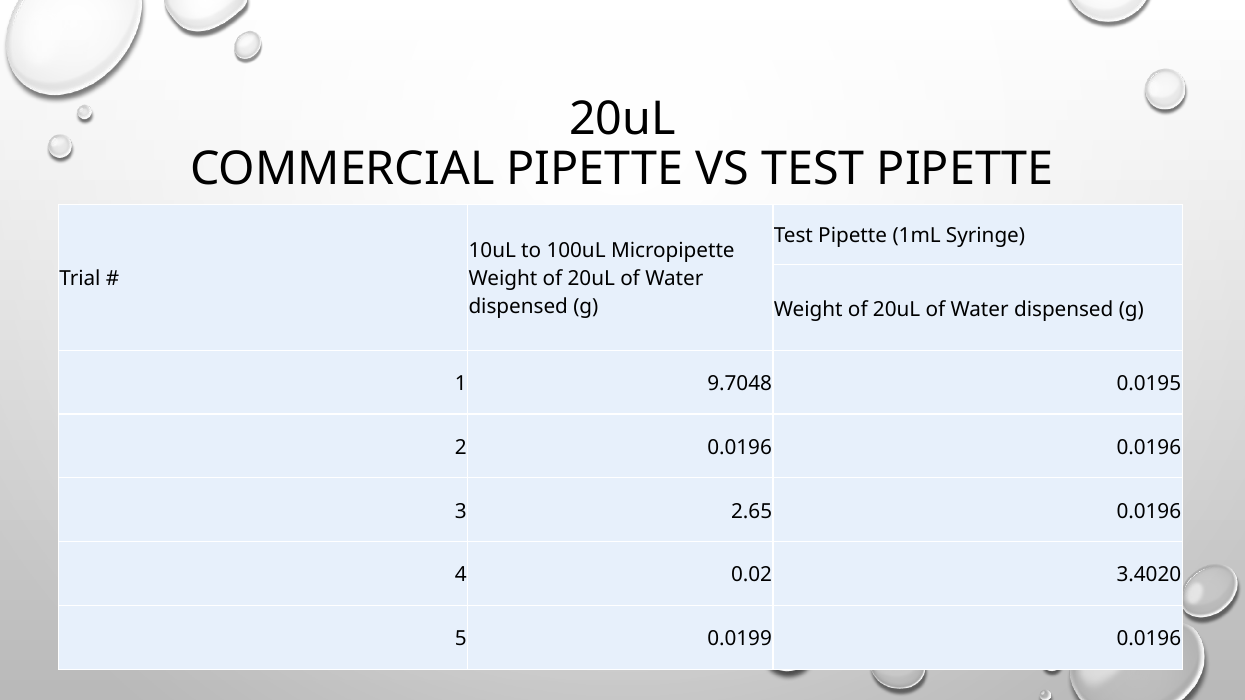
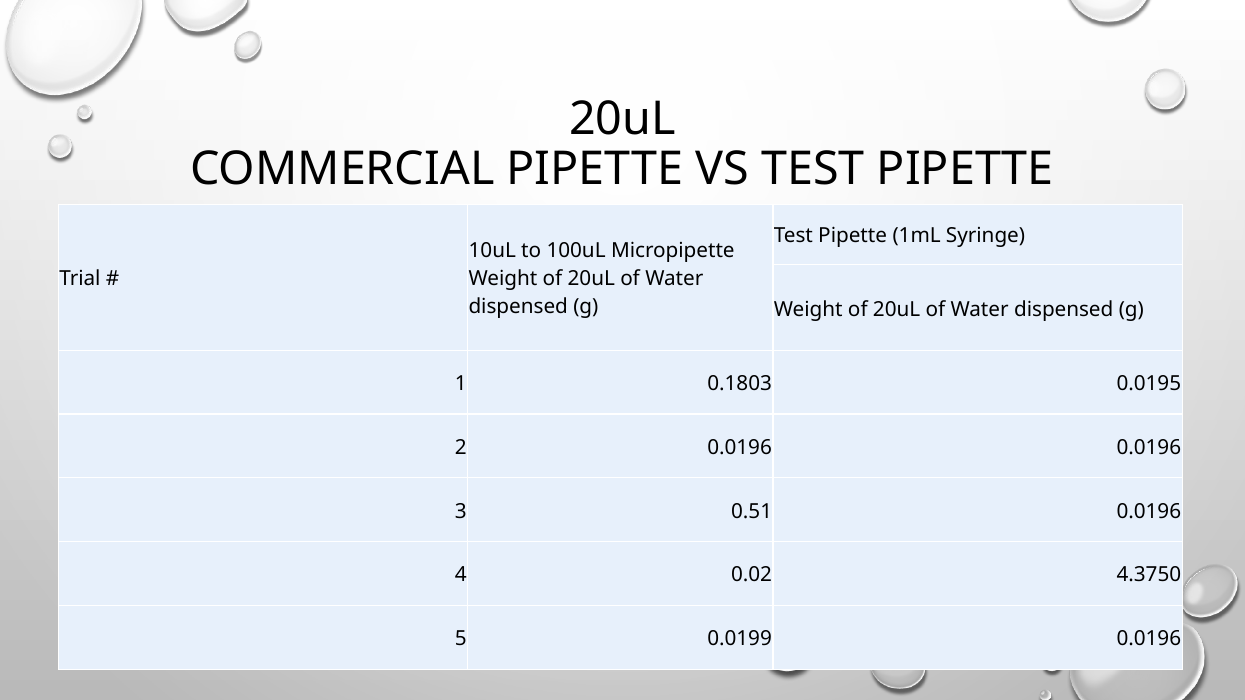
9.7048: 9.7048 -> 0.1803
2.65: 2.65 -> 0.51
3.4020: 3.4020 -> 4.3750
